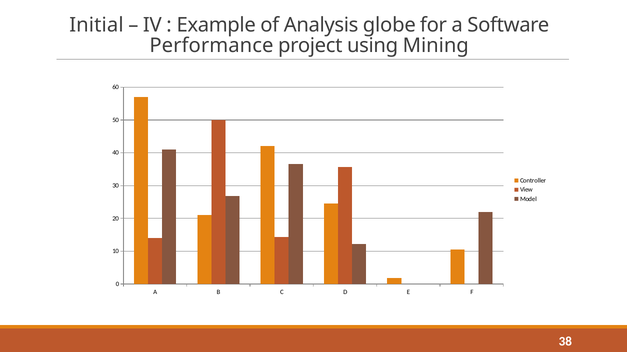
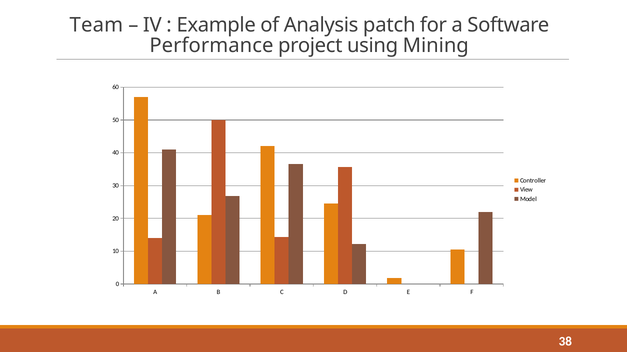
Initial: Initial -> Team
globe: globe -> patch
